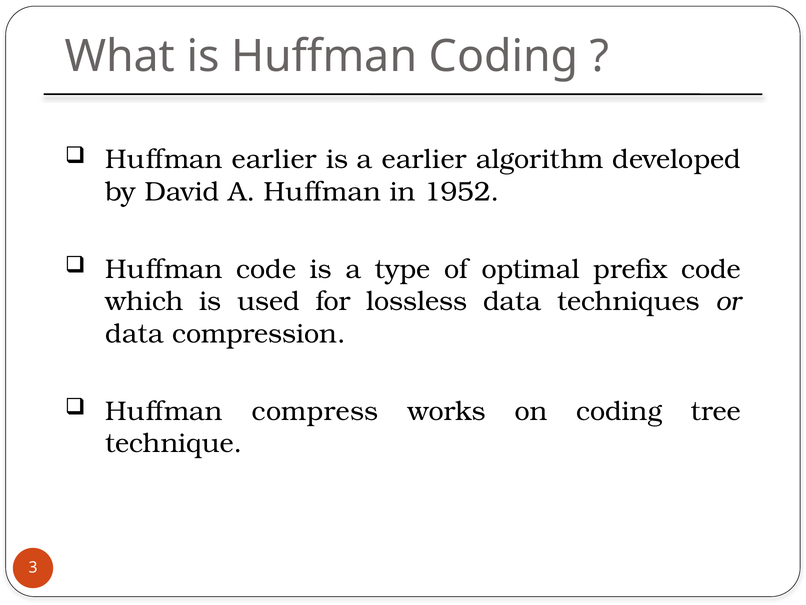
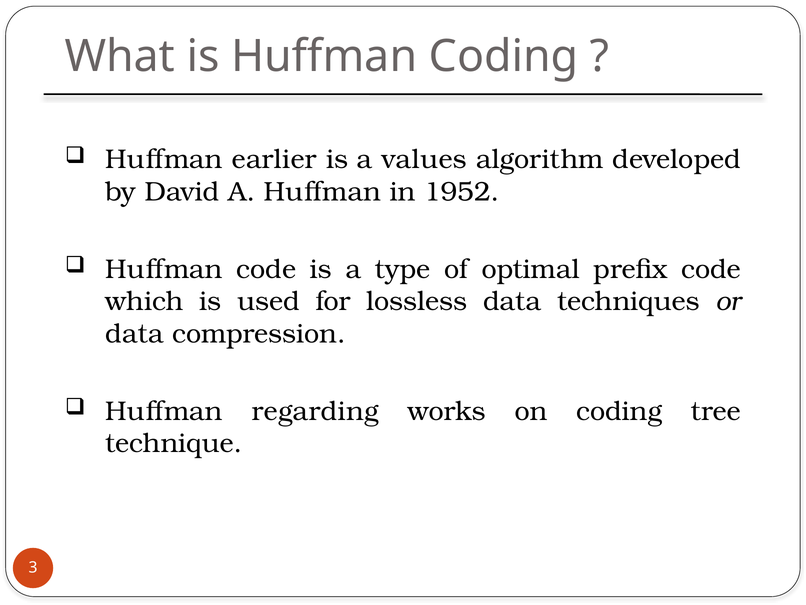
a earlier: earlier -> values
compress: compress -> regarding
